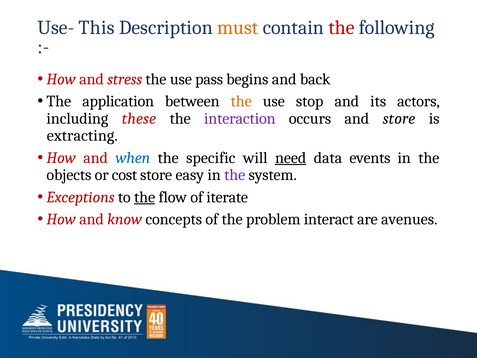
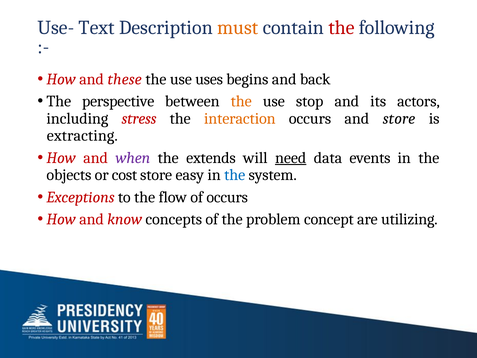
This: This -> Text
stress: stress -> these
pass: pass -> uses
application: application -> perspective
these: these -> stress
interaction colour: purple -> orange
when colour: blue -> purple
specific: specific -> extends
the at (235, 175) colour: purple -> blue
the at (145, 197) underline: present -> none
of iterate: iterate -> occurs
interact: interact -> concept
avenues: avenues -> utilizing
